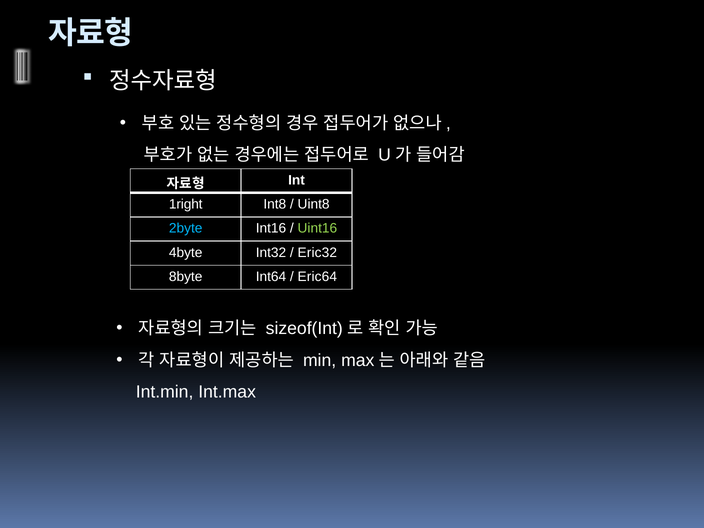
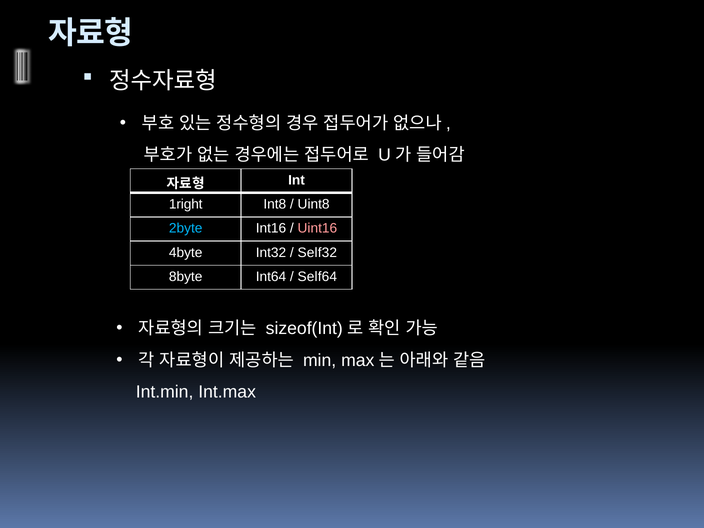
Uint16 colour: light green -> pink
Eric32: Eric32 -> Self32
Eric64: Eric64 -> Self64
